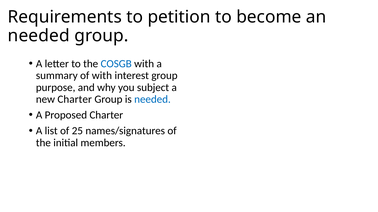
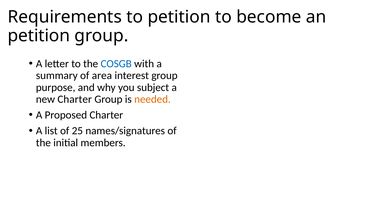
needed at (39, 36): needed -> petition
of with: with -> area
needed at (152, 100) colour: blue -> orange
